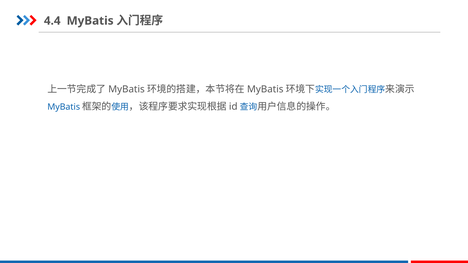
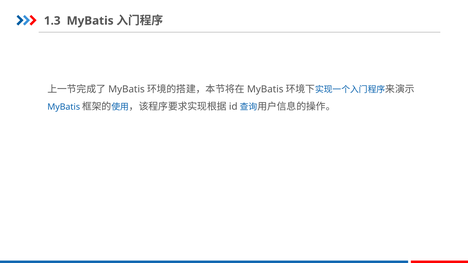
4.4: 4.4 -> 1.3
